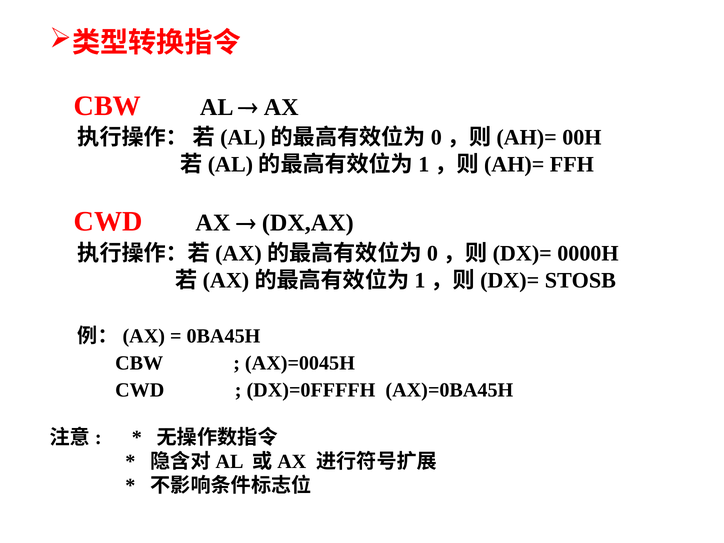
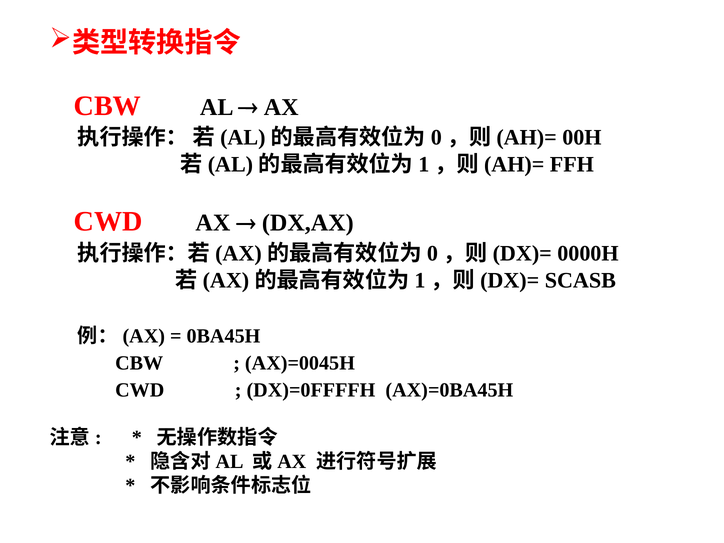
STOSB: STOSB -> SCASB
